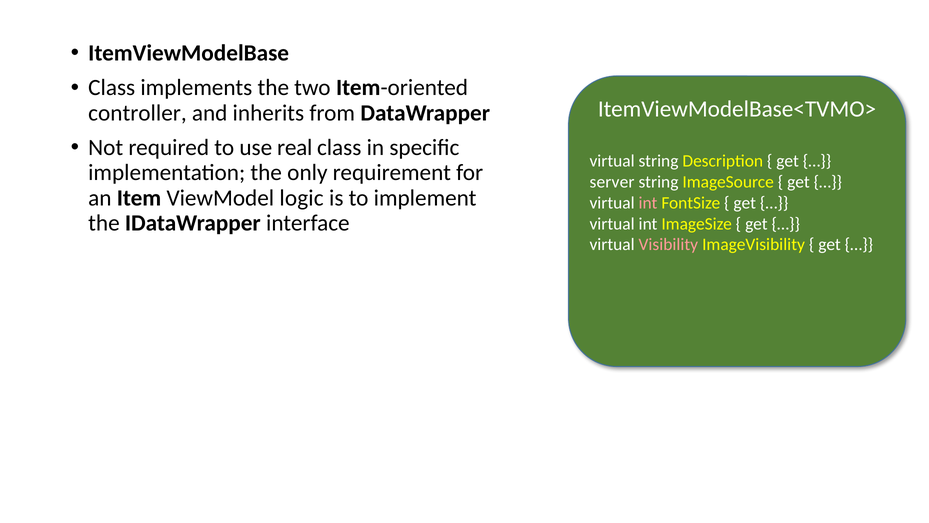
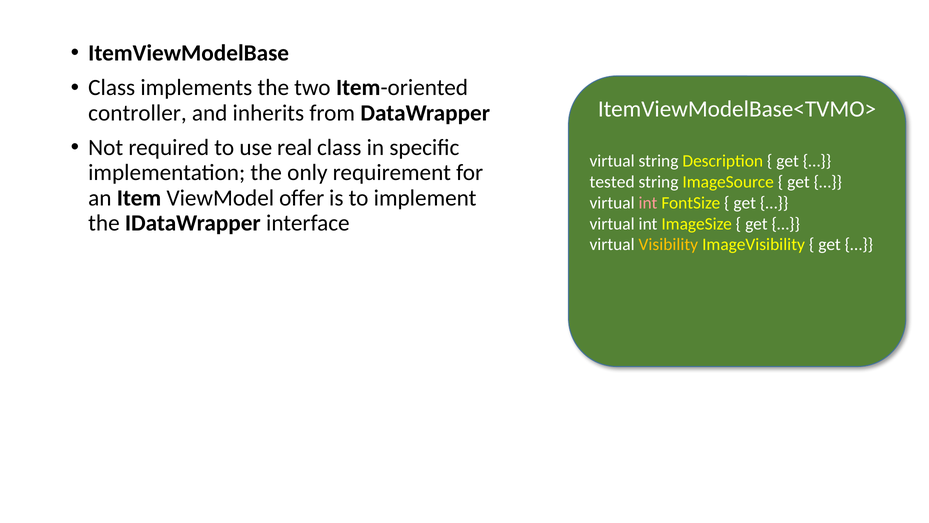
server: server -> tested
logic: logic -> offer
Visibility colour: pink -> yellow
